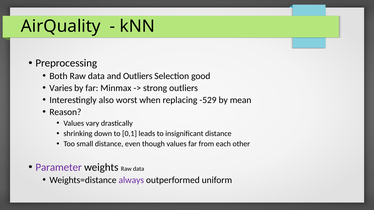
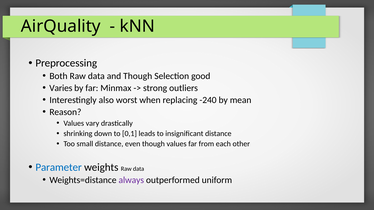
and Outliers: Outliers -> Though
-529: -529 -> -240
Parameter colour: purple -> blue
